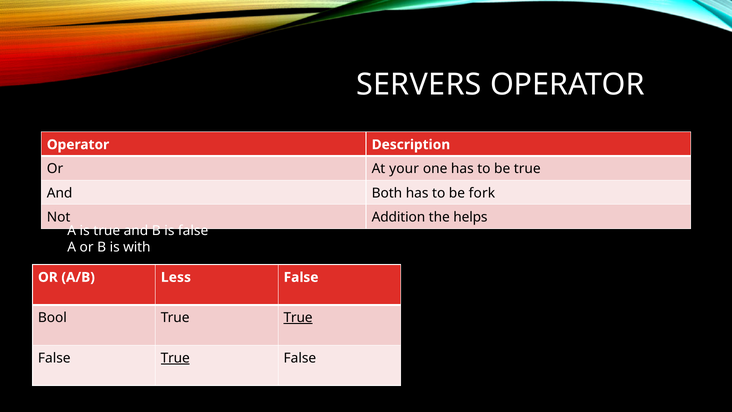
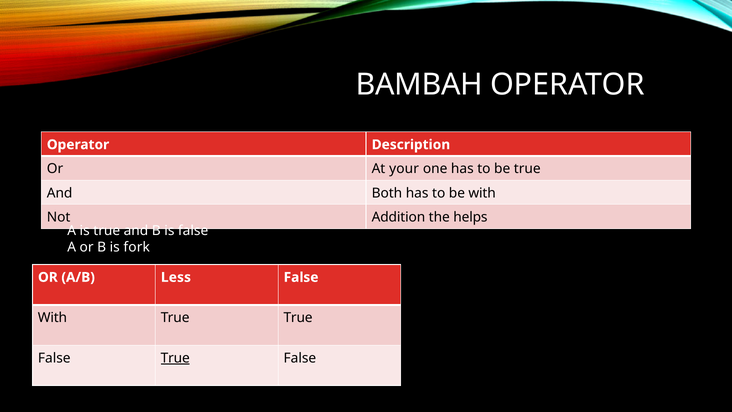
SERVERS: SERVERS -> BAMBAH
be fork: fork -> with
with: with -> fork
Bool at (52, 317): Bool -> With
True at (298, 317) underline: present -> none
